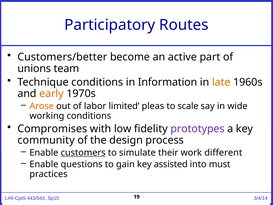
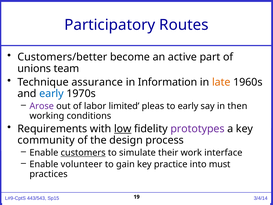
Technique conditions: conditions -> assurance
early at (52, 93) colour: orange -> blue
Arose colour: orange -> purple
to scale: scale -> early
wide: wide -> then
Compromises: Compromises -> Requirements
low underline: none -> present
different: different -> interface
questions: questions -> volunteer
assisted: assisted -> practice
